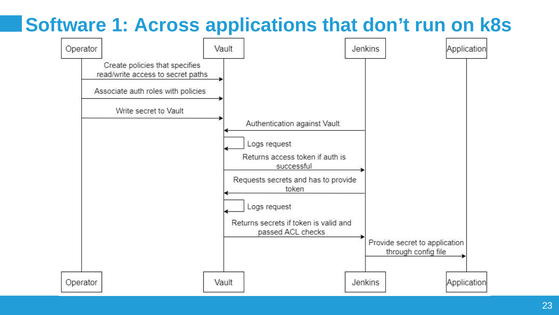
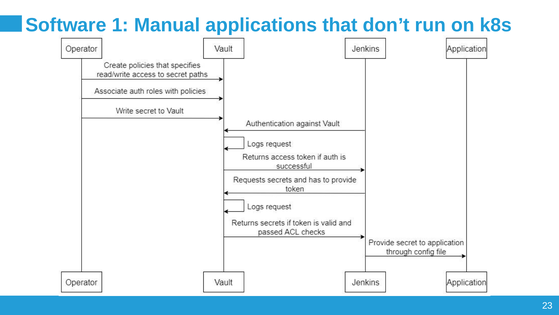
Across: Across -> Manual
